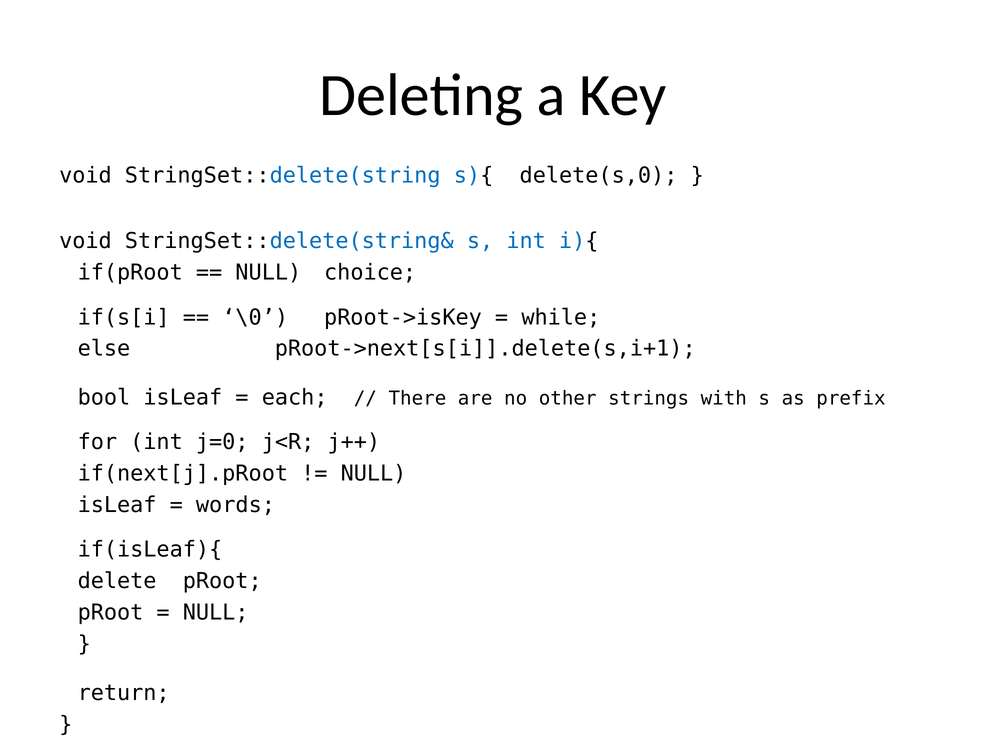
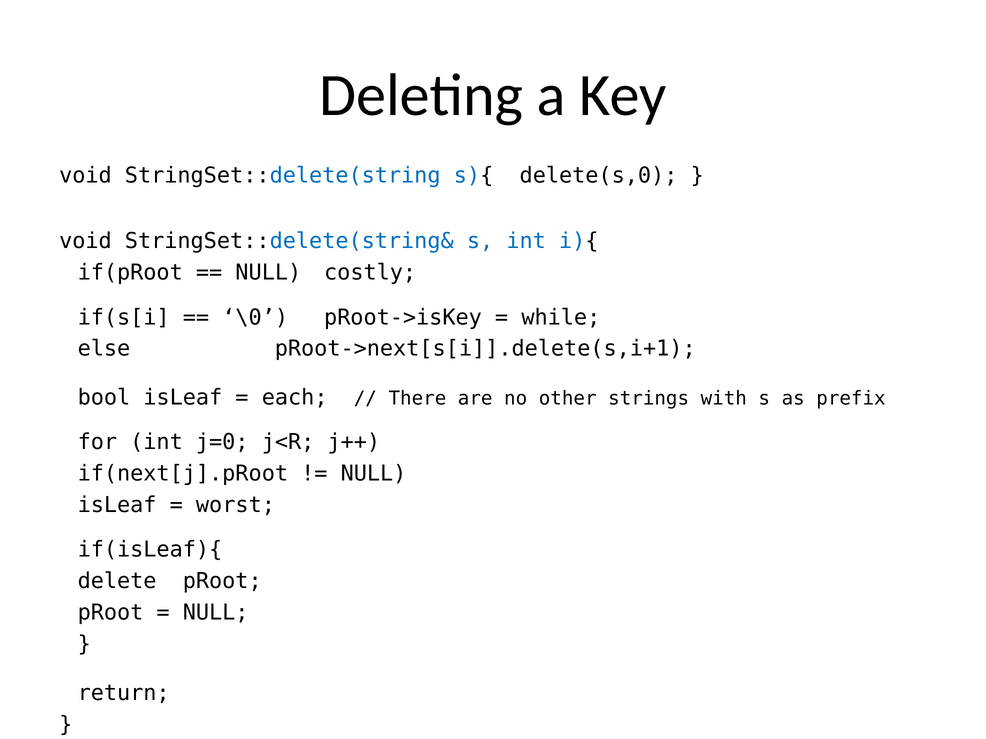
choice: choice -> costly
words: words -> worst
